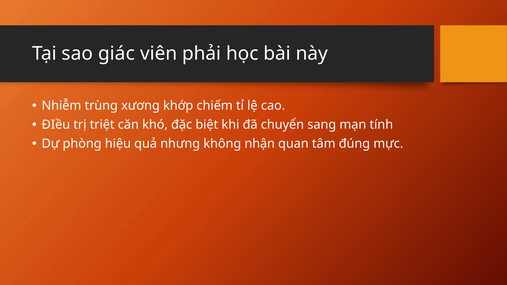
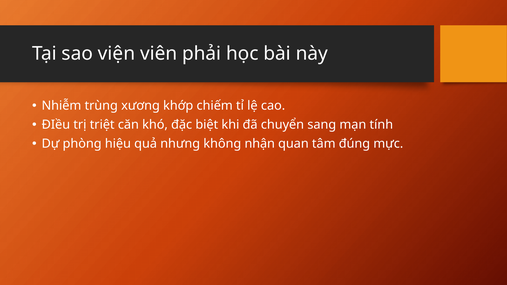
giác: giác -> viện
